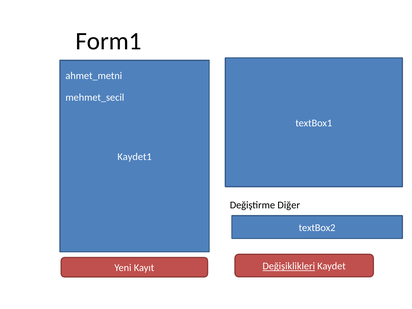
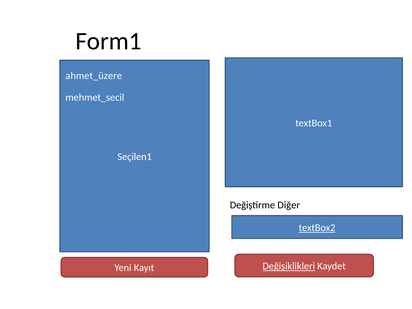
ahmet_metni: ahmet_metni -> ahmet_üzere
Kaydet1: Kaydet1 -> Seçilen1
textBox2 underline: none -> present
